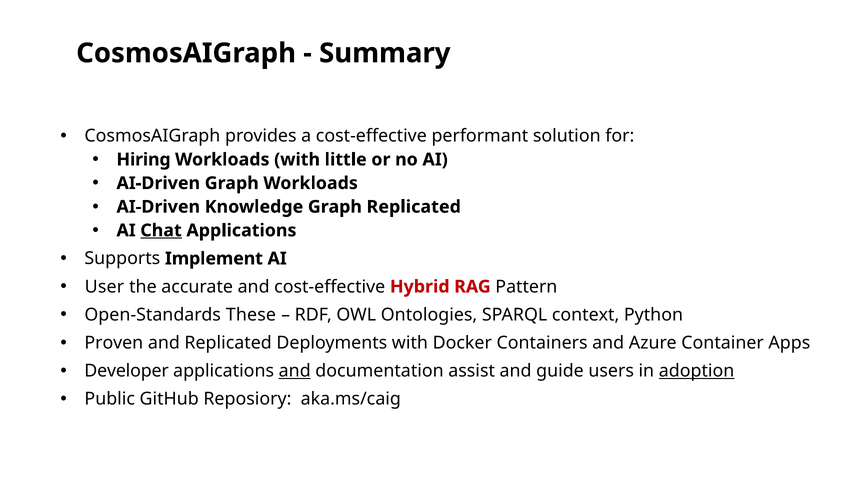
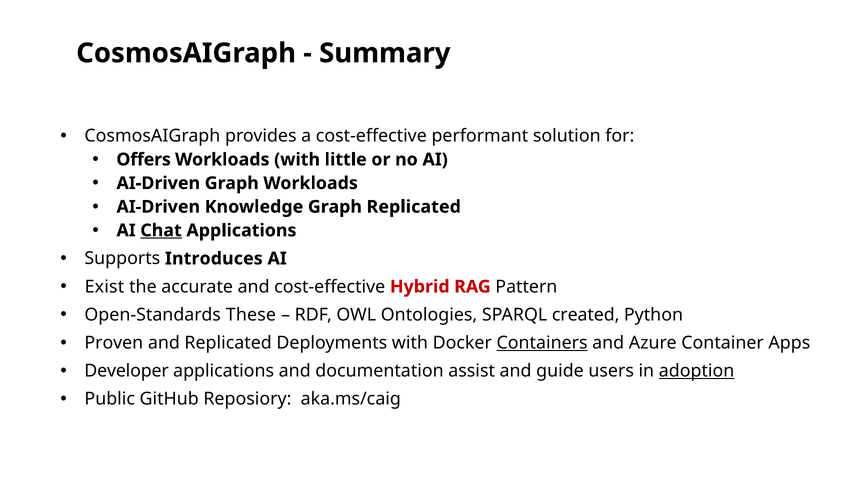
Hiring: Hiring -> Offers
Implement: Implement -> Introduces
User: User -> Exist
context: context -> created
Containers underline: none -> present
and at (295, 371) underline: present -> none
